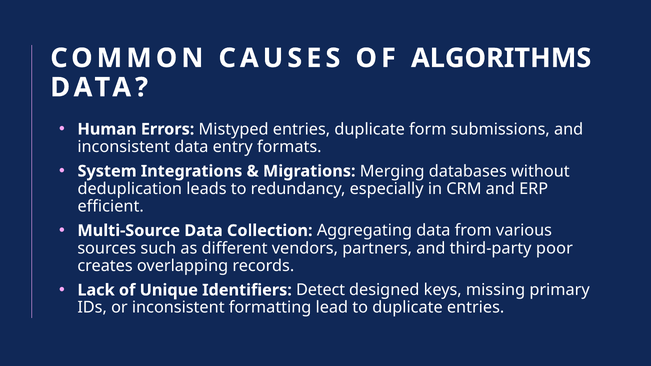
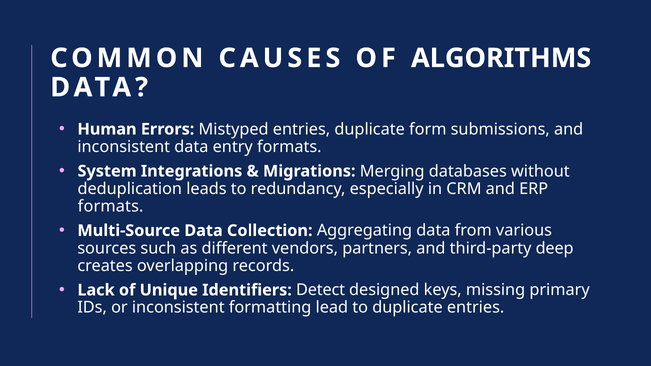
efficient at (111, 206): efficient -> formats
poor: poor -> deep
